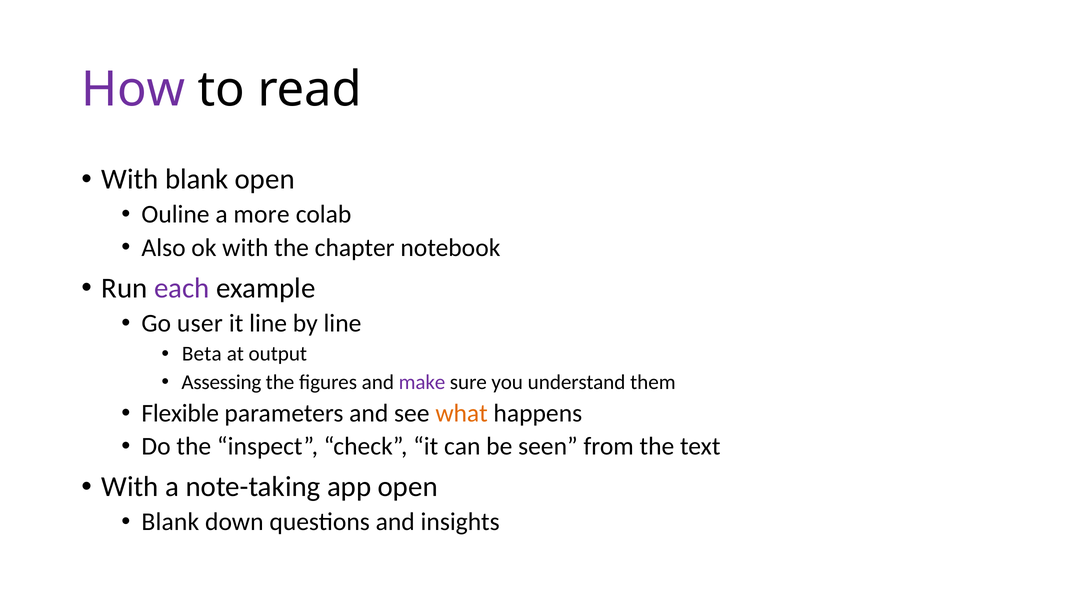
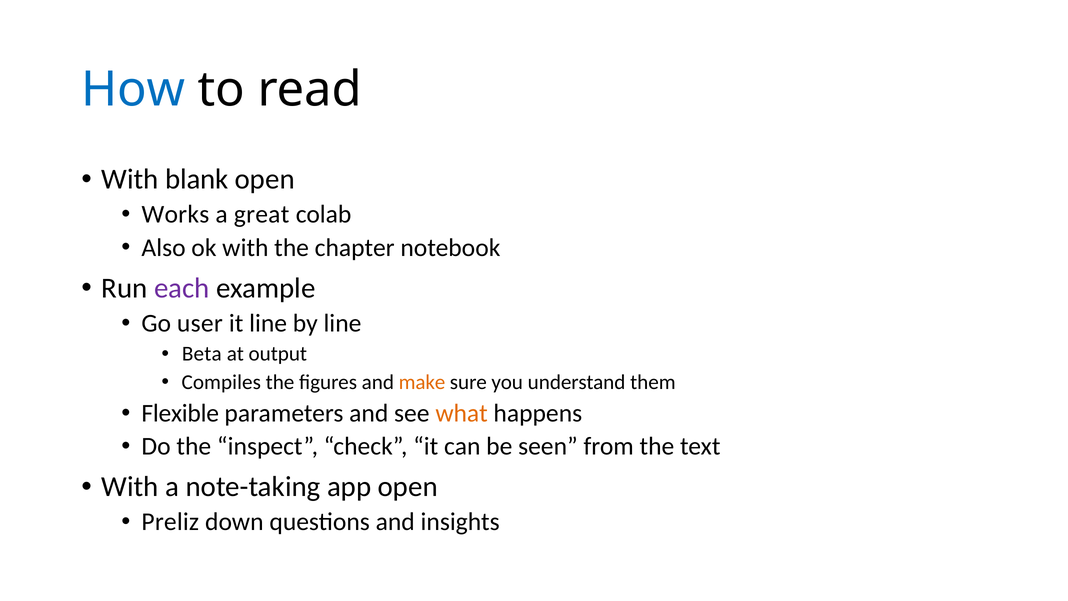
How colour: purple -> blue
Ouline: Ouline -> Works
more: more -> great
Assessing: Assessing -> Compiles
make colour: purple -> orange
Blank at (170, 522): Blank -> Preliz
